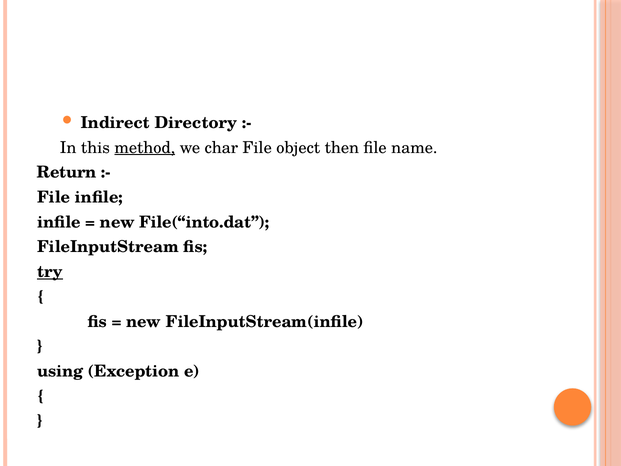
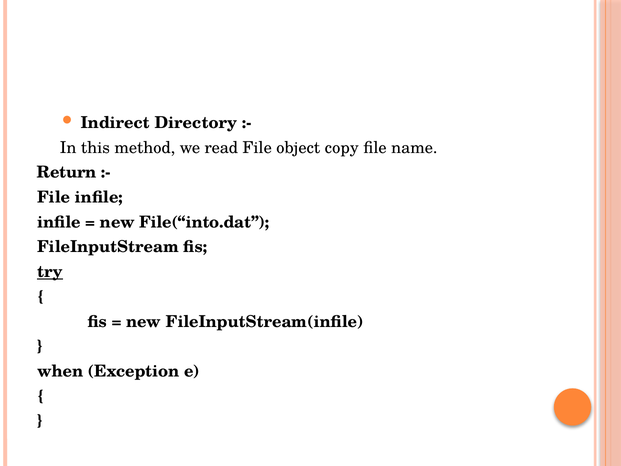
method underline: present -> none
char: char -> read
then: then -> copy
using: using -> when
